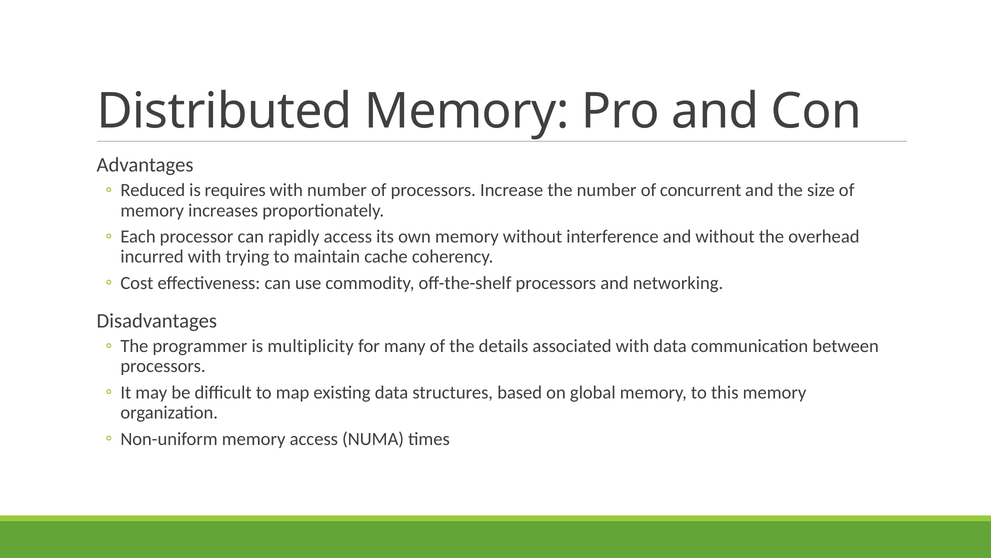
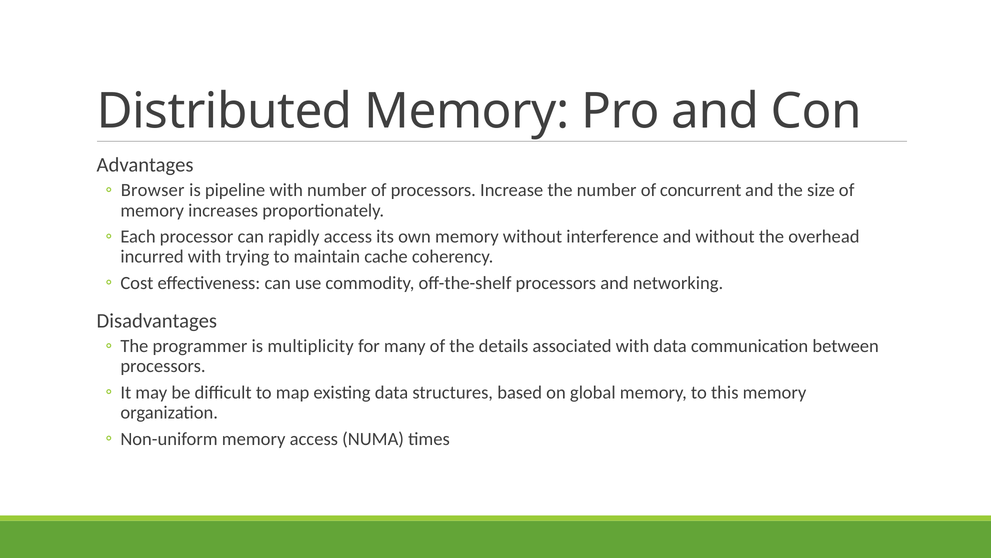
Reduced: Reduced -> Browser
requires: requires -> pipeline
